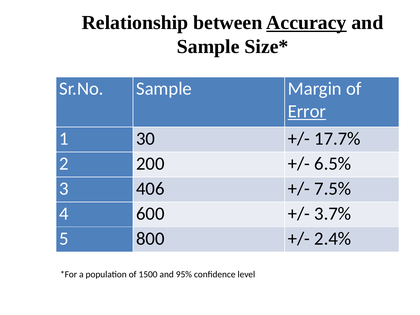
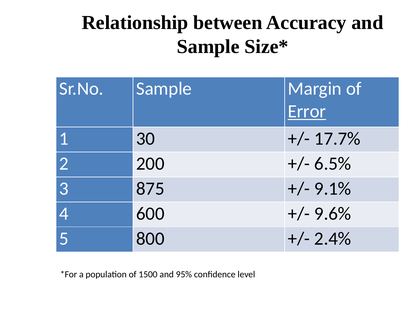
Accuracy underline: present -> none
406: 406 -> 875
7.5%: 7.5% -> 9.1%
3.7%: 3.7% -> 9.6%
